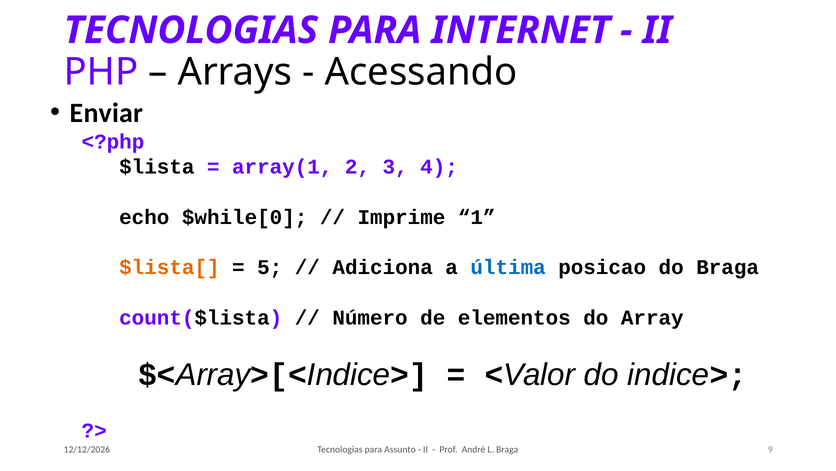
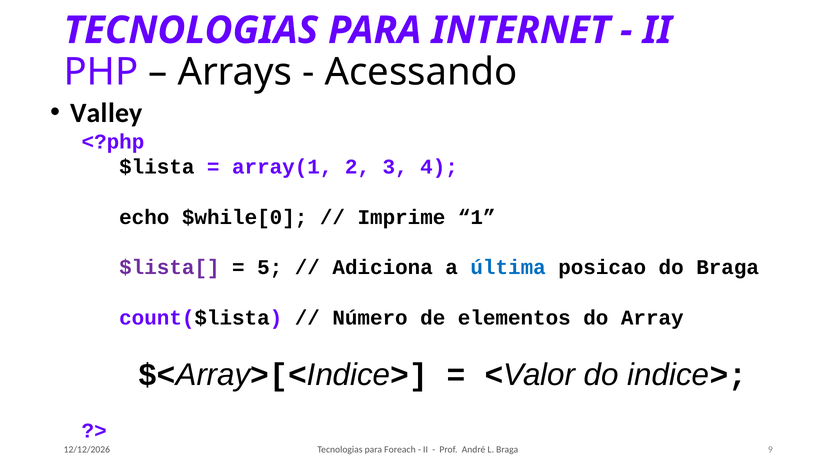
Enviar: Enviar -> Valley
$lista[ colour: orange -> purple
Assunto: Assunto -> Foreach
